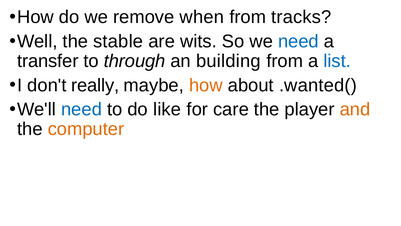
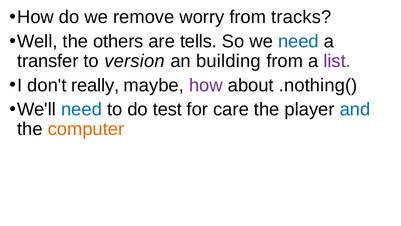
when: when -> worry
stable: stable -> others
wits: wits -> tells
through: through -> version
list colour: blue -> purple
how at (206, 85) colour: orange -> purple
.wanted(: .wanted( -> .nothing(
like: like -> test
and colour: orange -> blue
